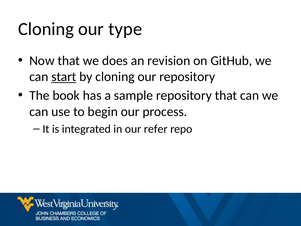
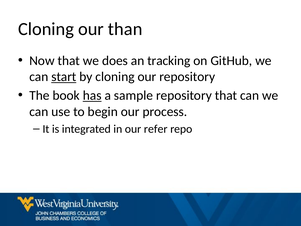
type: type -> than
revision: revision -> tracking
has underline: none -> present
